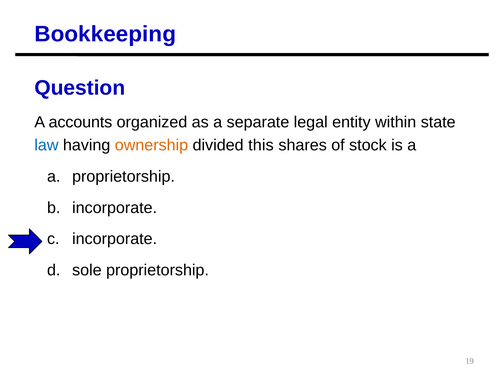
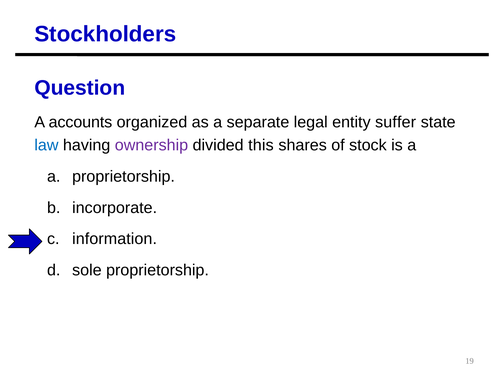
Bookkeeping: Bookkeeping -> Stockholders
within: within -> suffer
ownership colour: orange -> purple
incorporate at (115, 239): incorporate -> information
